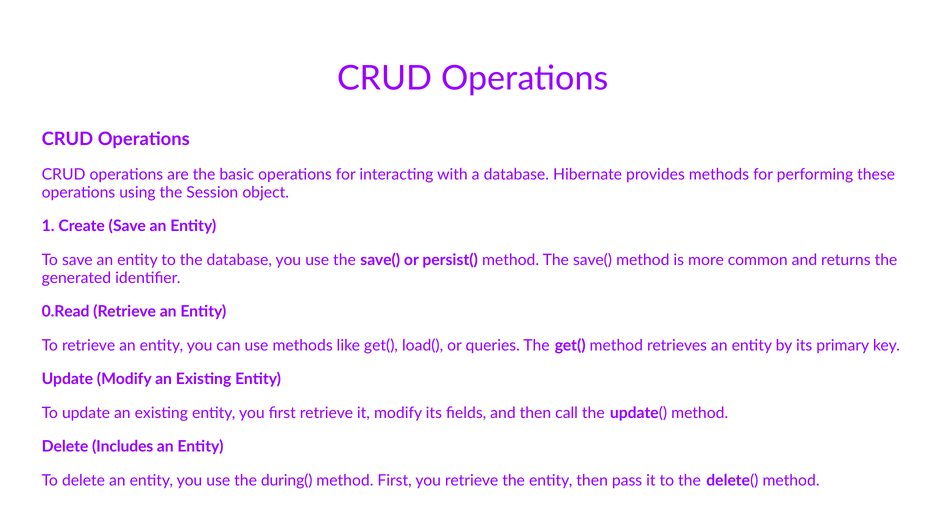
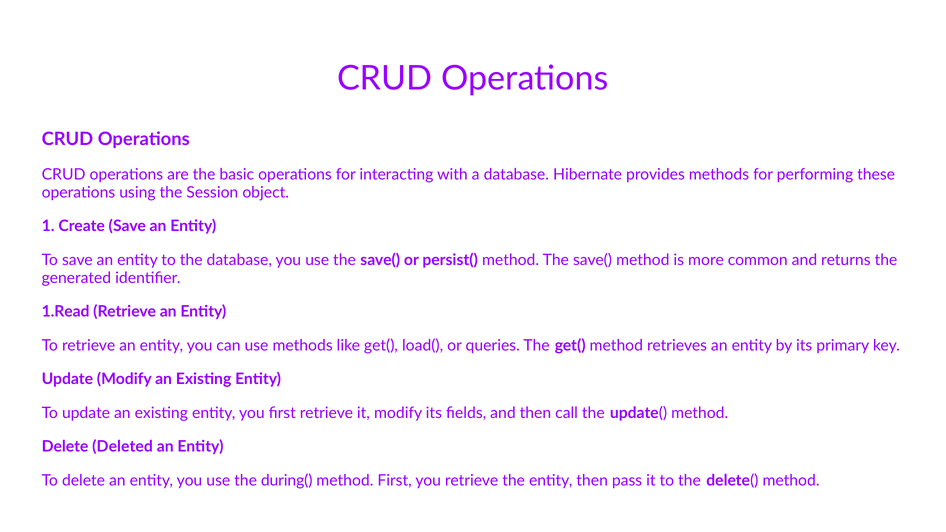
0.Read: 0.Read -> 1.Read
Includes: Includes -> Deleted
